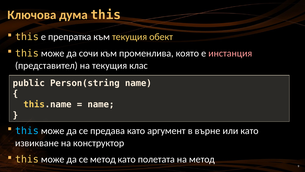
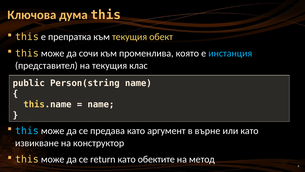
инстанция colour: pink -> light blue
се метод: метод -> return
полетата: полетата -> обектите
